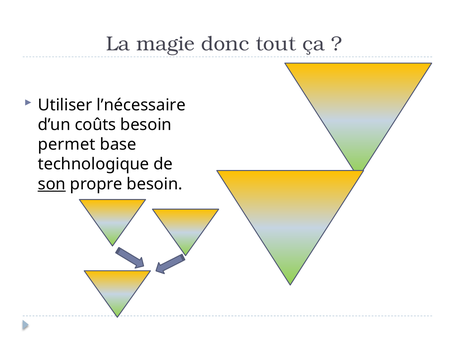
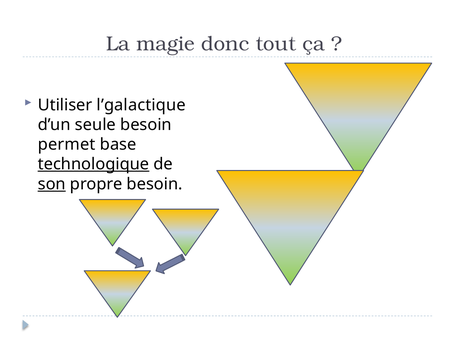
l’nécessaire: l’nécessaire -> l’galactique
coûts: coûts -> seule
technologique underline: none -> present
